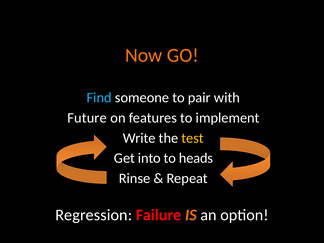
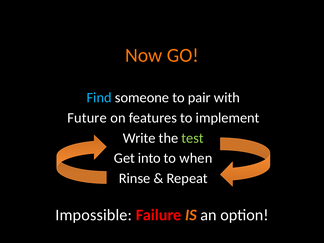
test colour: yellow -> light green
heads: heads -> when
Regression: Regression -> Impossible
